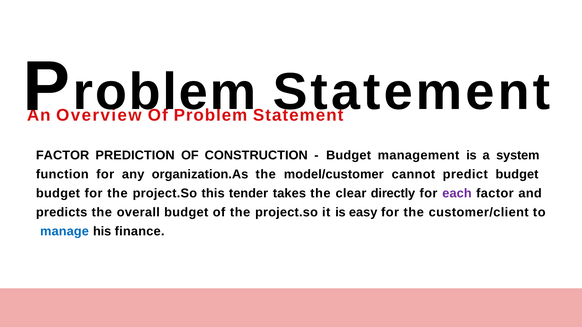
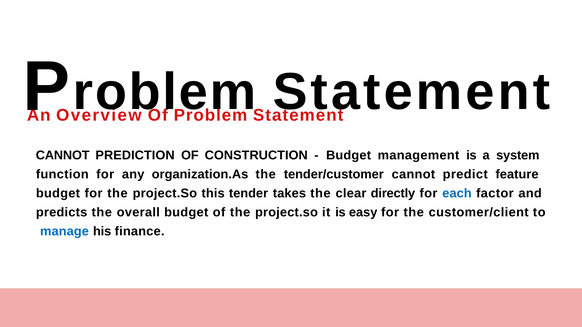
FACTOR at (63, 155): FACTOR -> CANNOT
model/customer: model/customer -> tender/customer
predict budget: budget -> feature
each colour: purple -> blue
